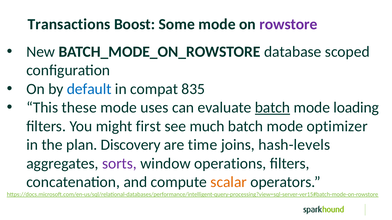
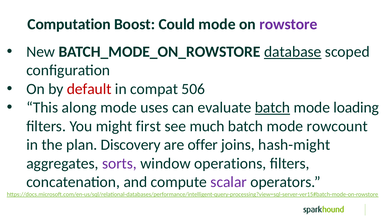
Transactions: Transactions -> Computation
Some: Some -> Could
database underline: none -> present
default colour: blue -> red
835: 835 -> 506
these: these -> along
optimizer: optimizer -> rowcount
time: time -> offer
hash-levels: hash-levels -> hash-might
scalar colour: orange -> purple
